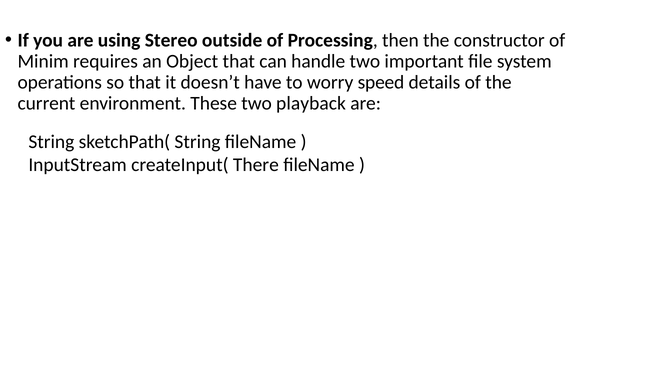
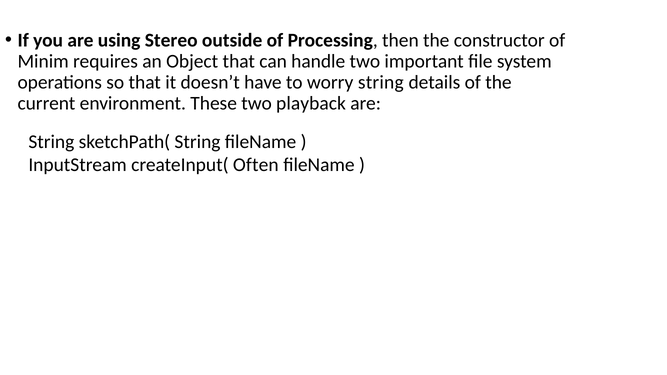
worry speed: speed -> string
There: There -> Often
